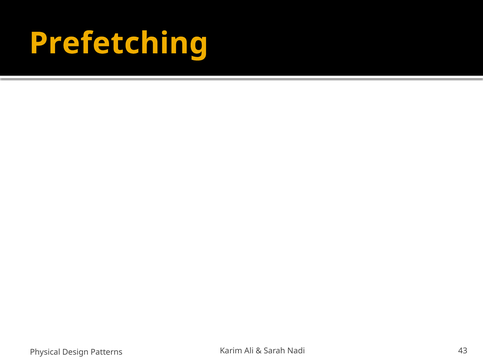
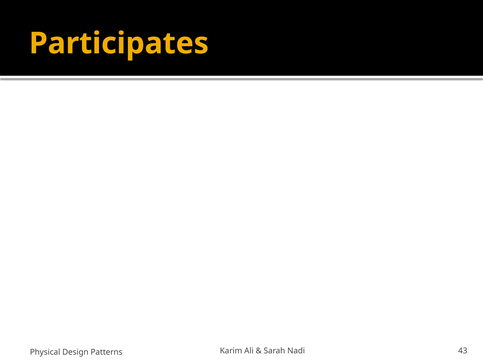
Prefetching: Prefetching -> Participates
